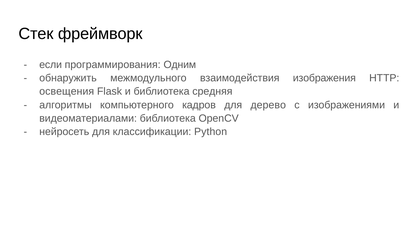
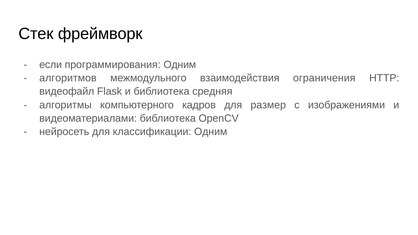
обнаружить: обнаружить -> алгоритмов
изображения: изображения -> ограничения
освещения: освещения -> видеофайл
дерево: дерево -> размер
классификации Python: Python -> Одним
